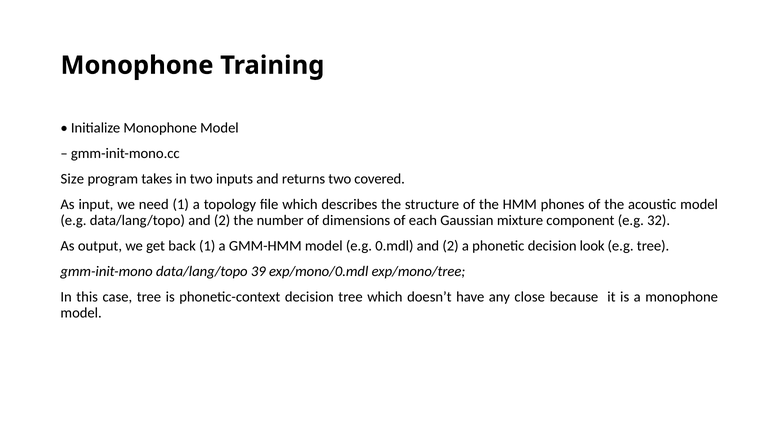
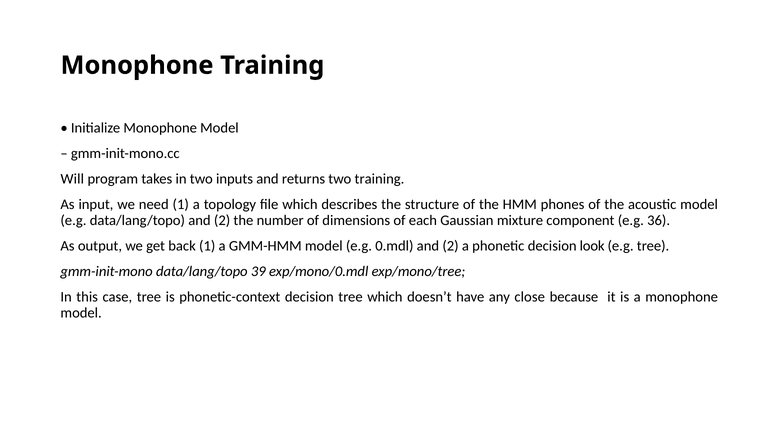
Size: Size -> Will
two covered: covered -> training
32: 32 -> 36
